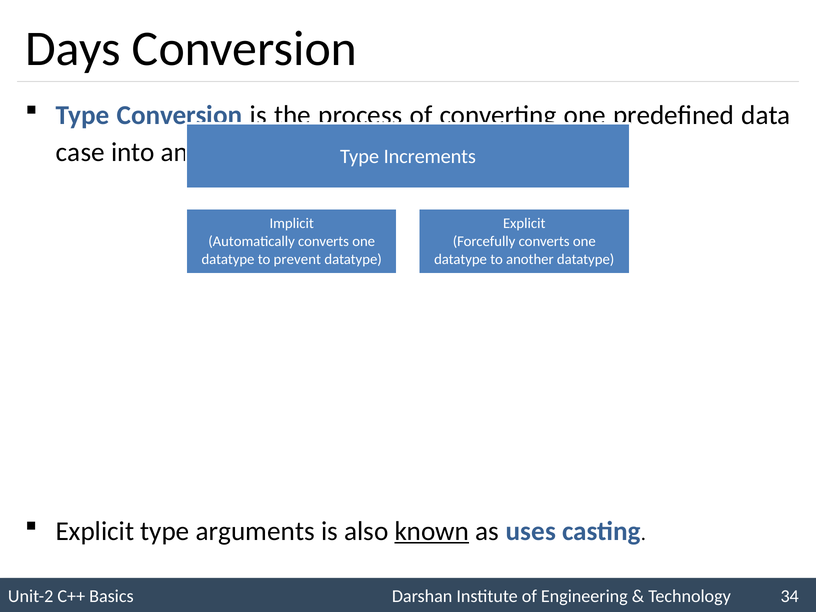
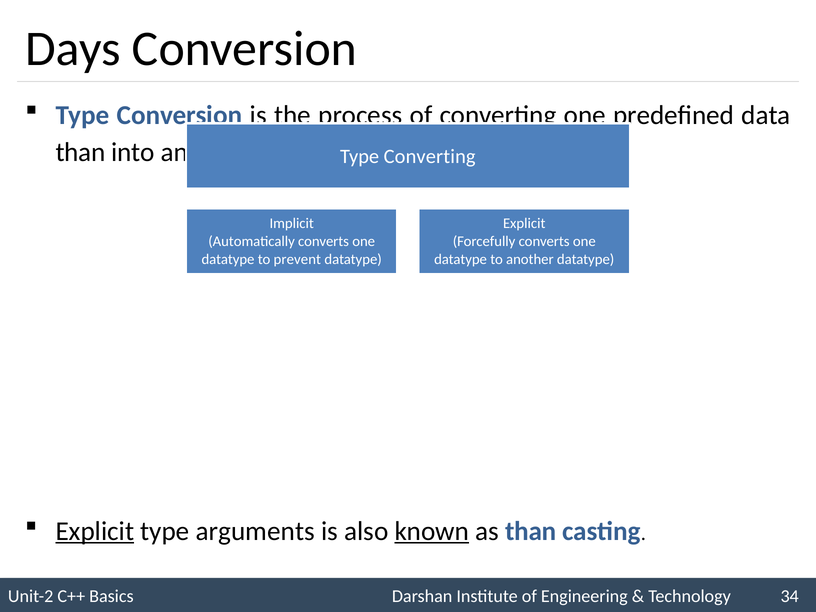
case at (80, 152): case -> than
Increments at (430, 156): Increments -> Converting
Explicit at (95, 531) underline: none -> present
as uses: uses -> than
